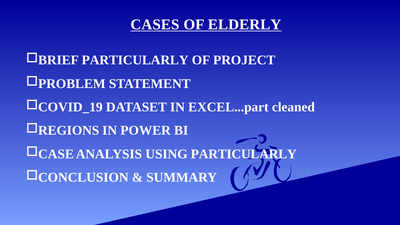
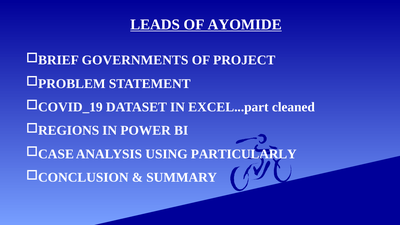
CASES: CASES -> LEADS
ELDERLY: ELDERLY -> AYOMIDE
BRIEF PARTICULARLY: PARTICULARLY -> GOVERNMENTS
